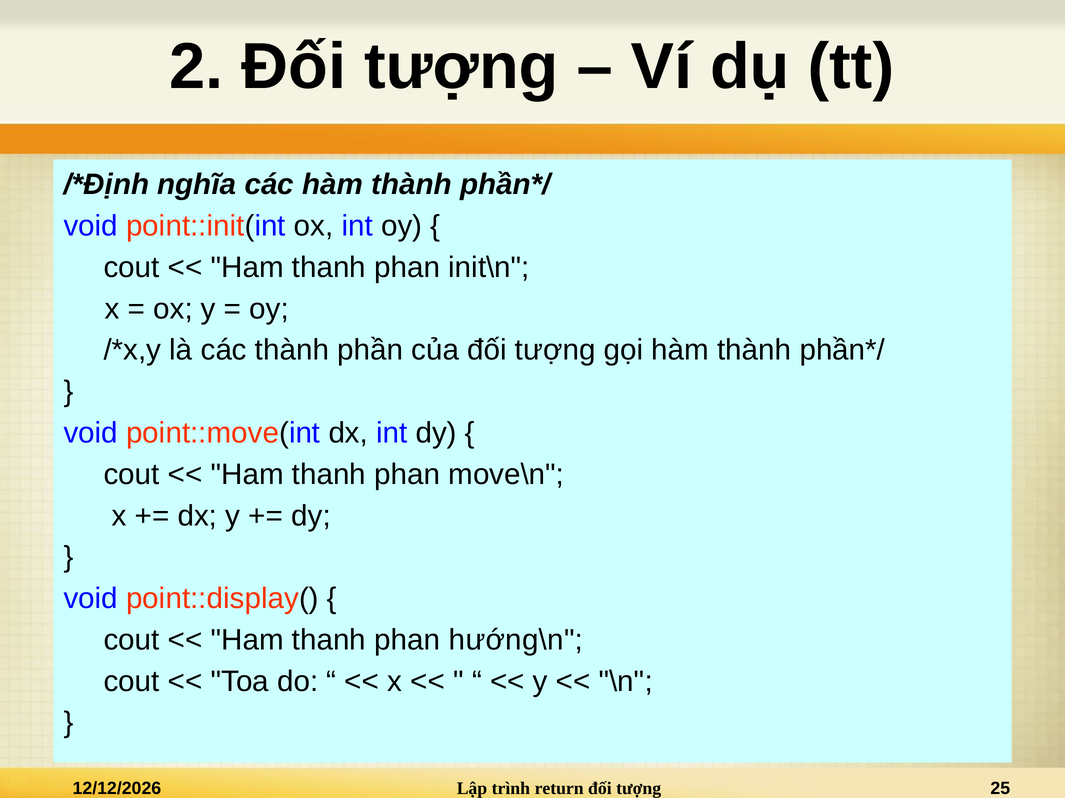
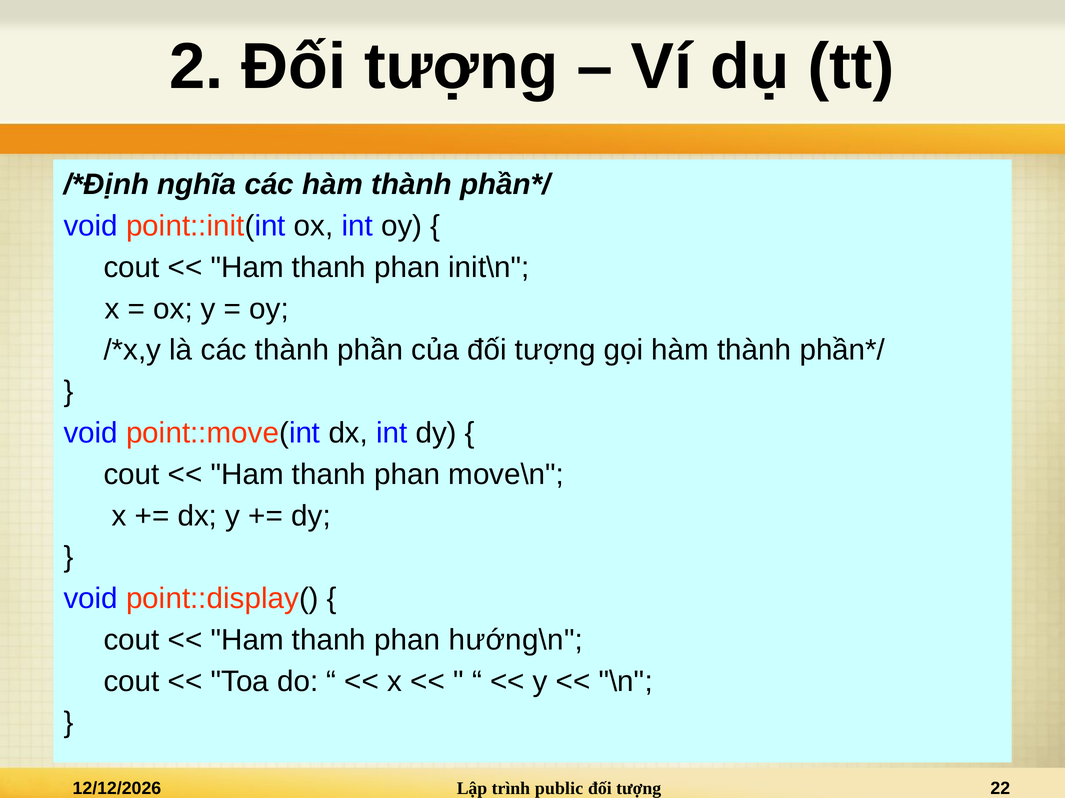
return: return -> public
25: 25 -> 22
